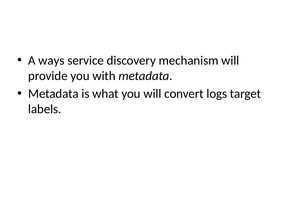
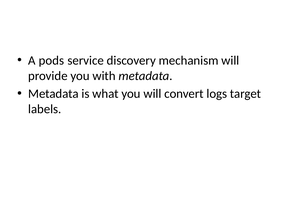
ways: ways -> pods
